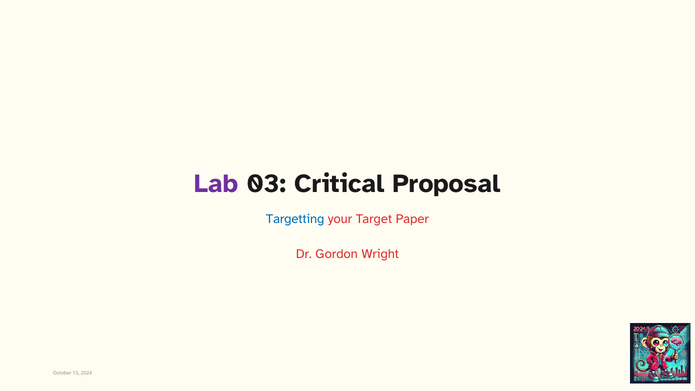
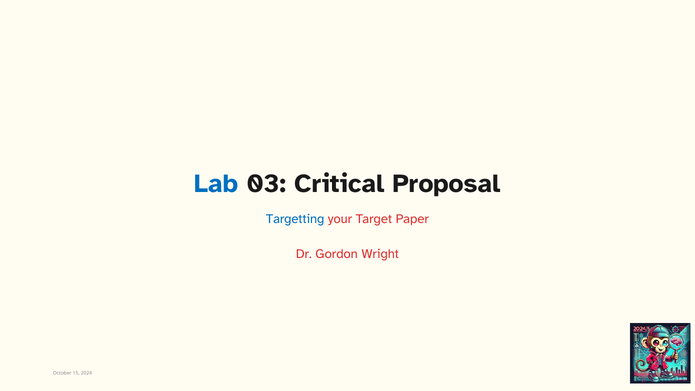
Lab colour: purple -> blue
